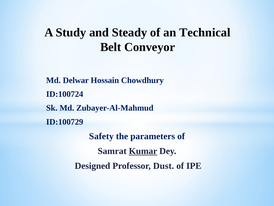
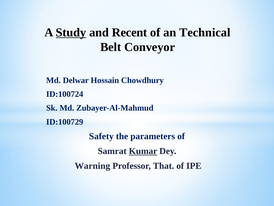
Study underline: none -> present
Steady: Steady -> Recent
Designed: Designed -> Warning
Dust: Dust -> That
